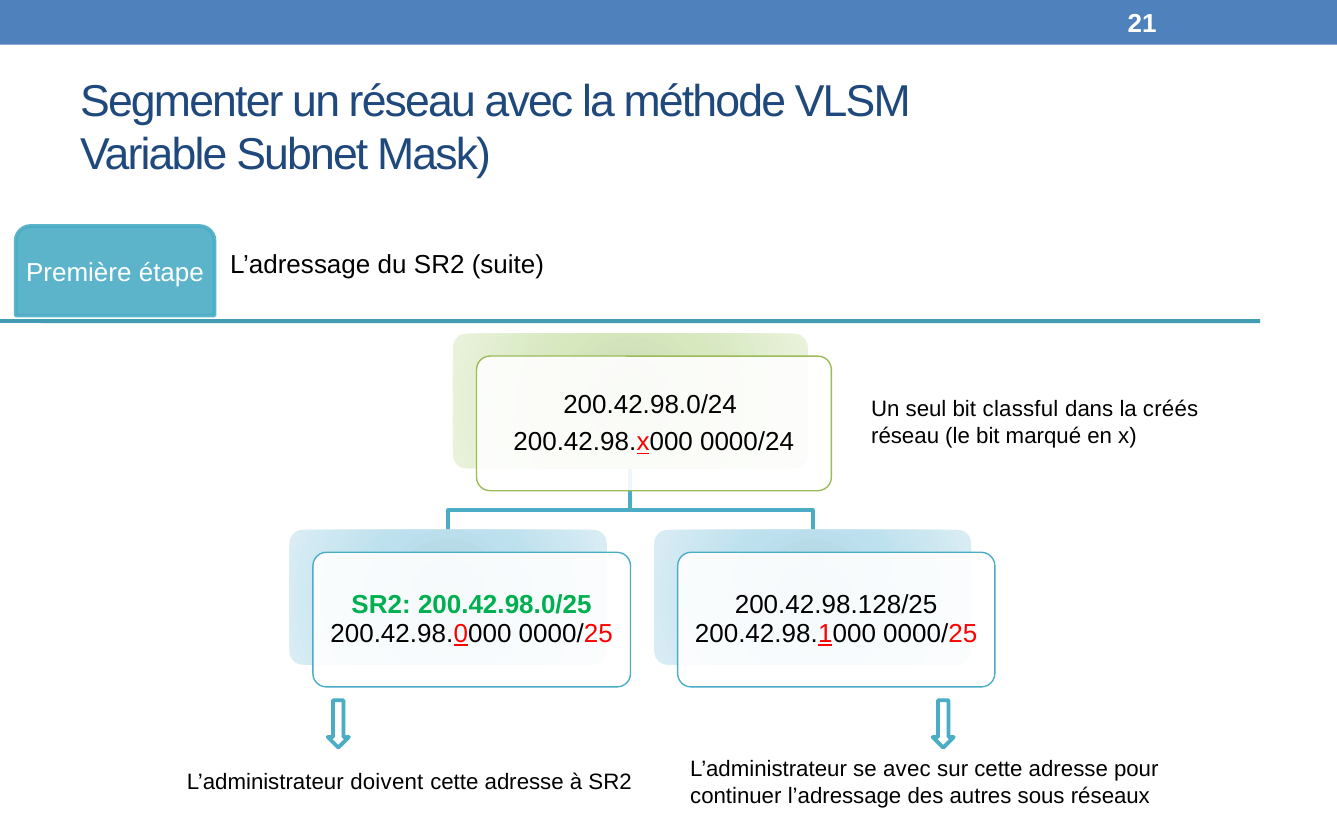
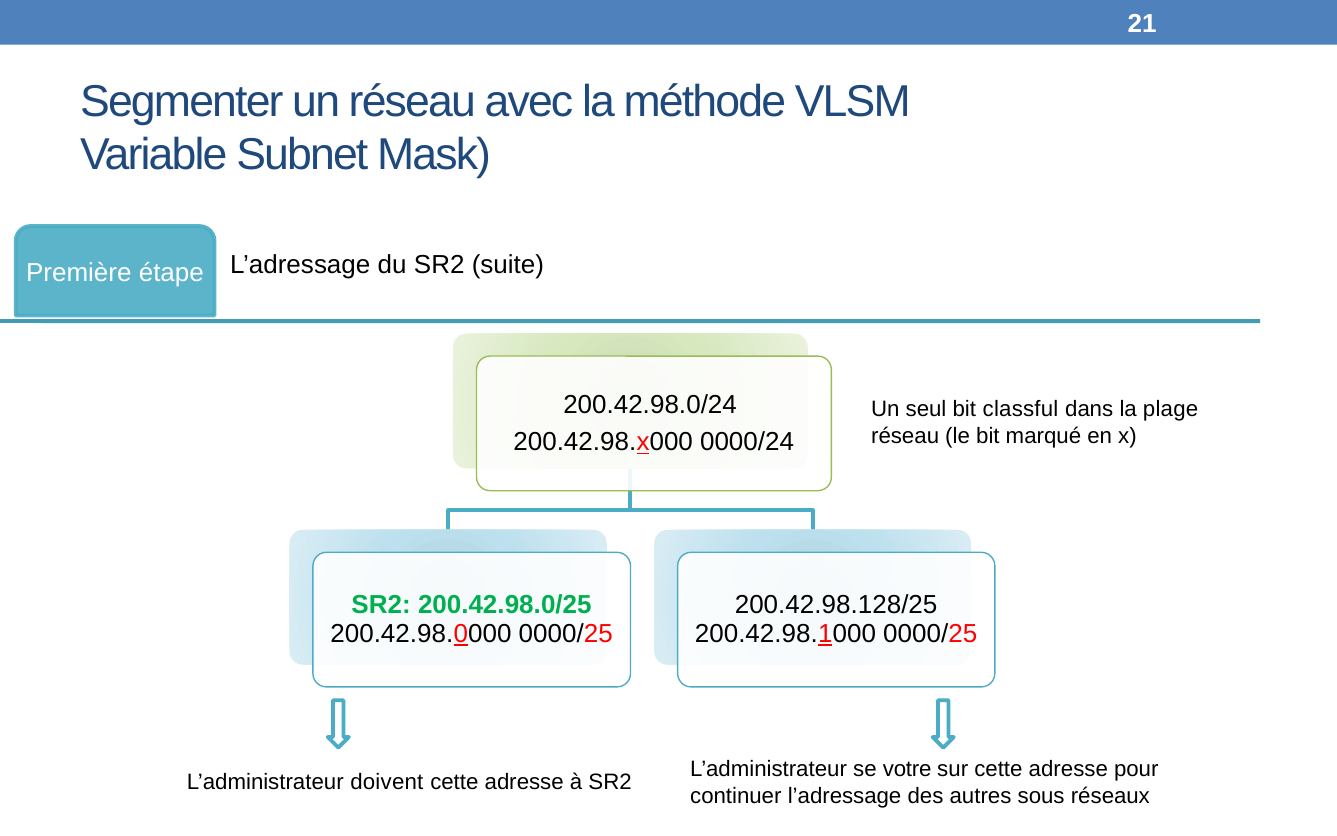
créés: créés -> plage
se avec: avec -> votre
